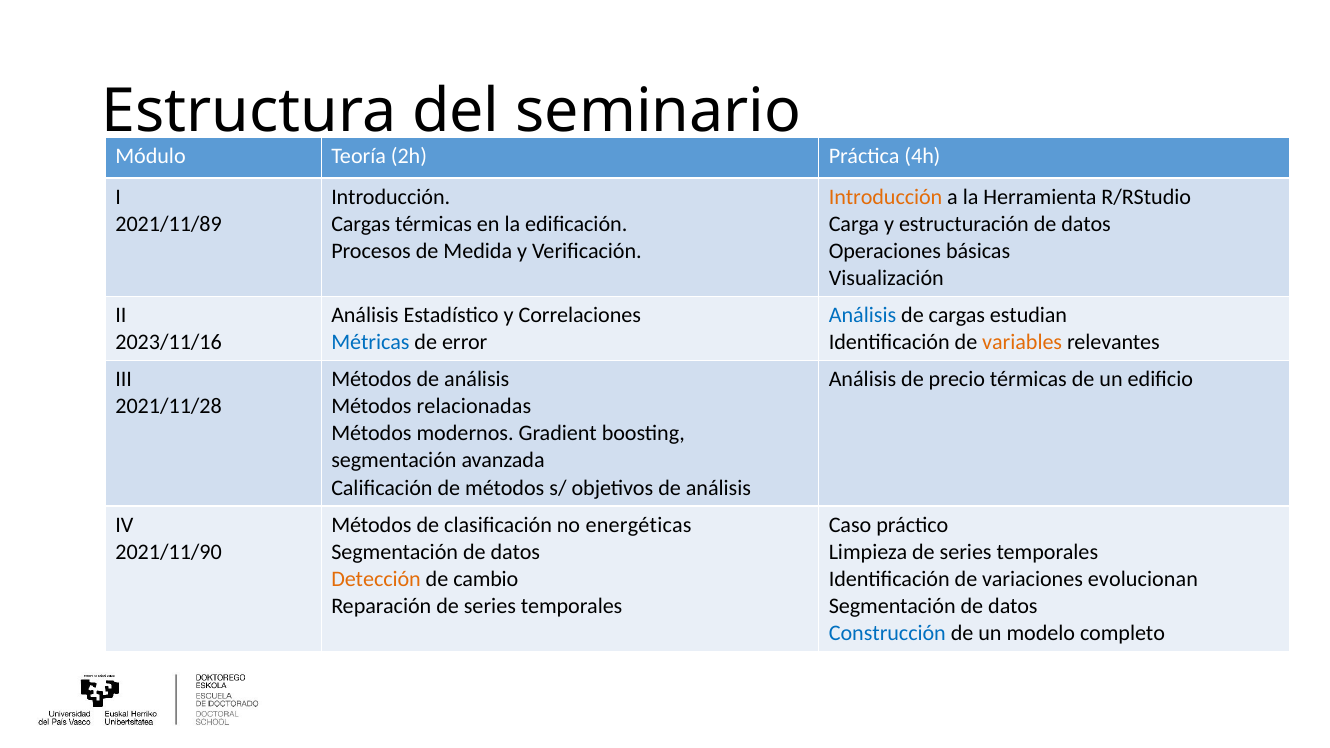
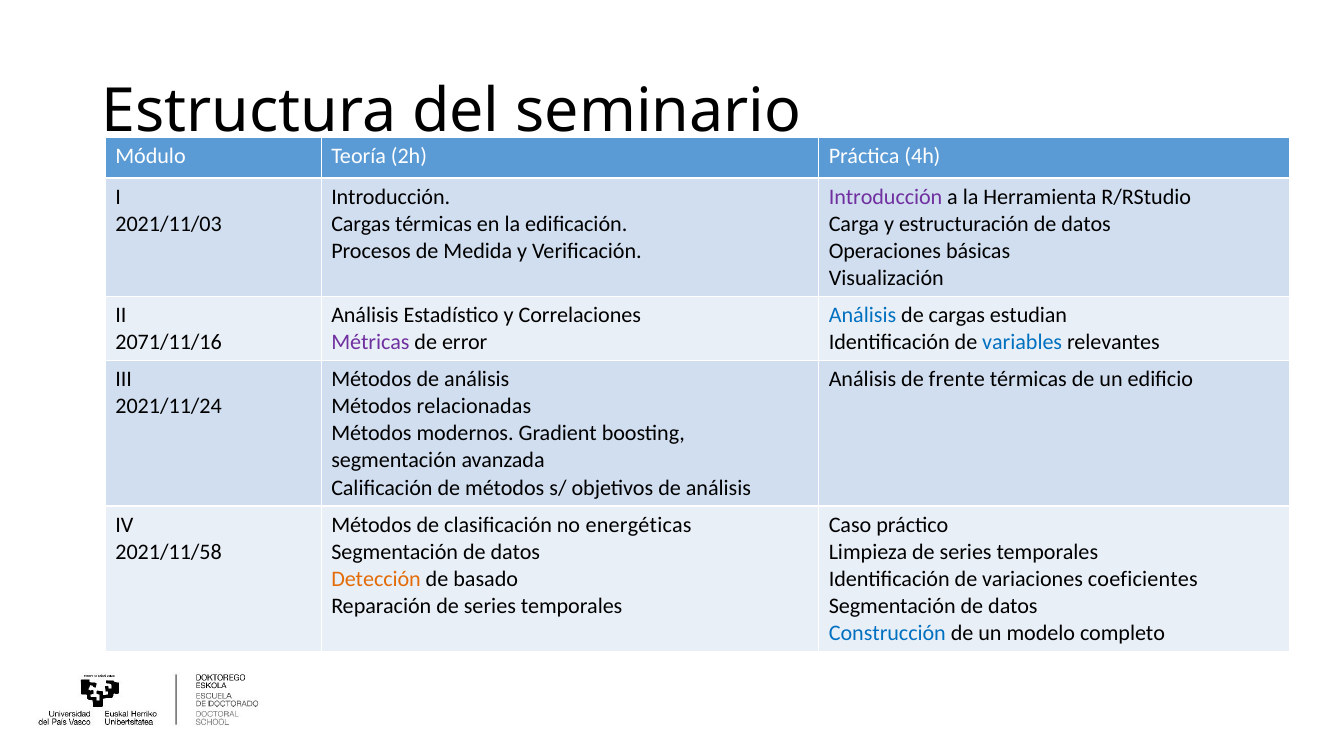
Introducción at (886, 197) colour: orange -> purple
2021/11/89: 2021/11/89 -> 2021/11/03
2023/11/16: 2023/11/16 -> 2071/11/16
Métricas colour: blue -> purple
variables colour: orange -> blue
precio: precio -> frente
2021/11/28: 2021/11/28 -> 2021/11/24
2021/11/90: 2021/11/90 -> 2021/11/58
cambio: cambio -> basado
evolucionan: evolucionan -> coeficientes
